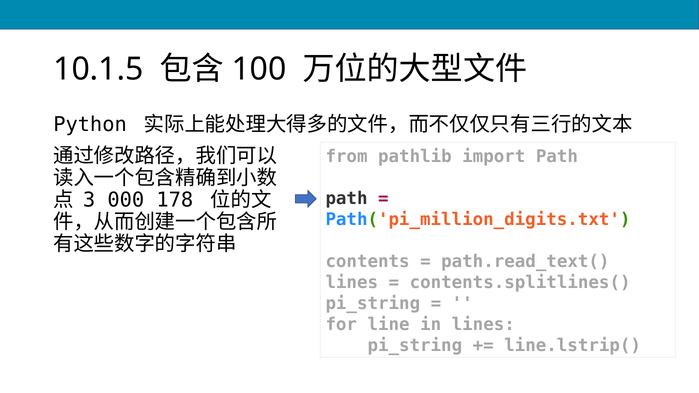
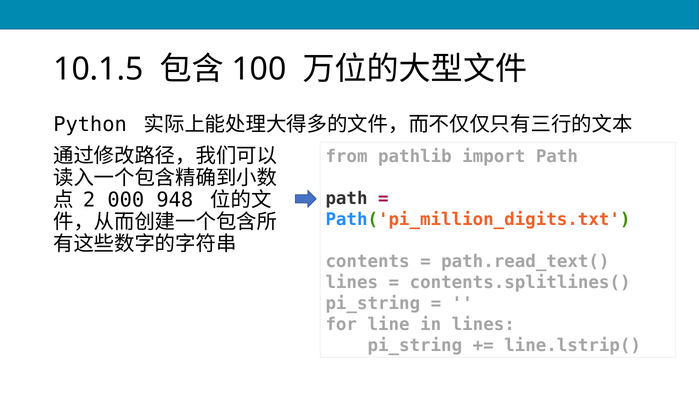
3: 3 -> 2
178: 178 -> 948
